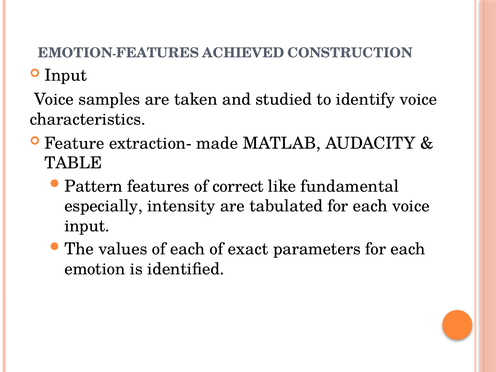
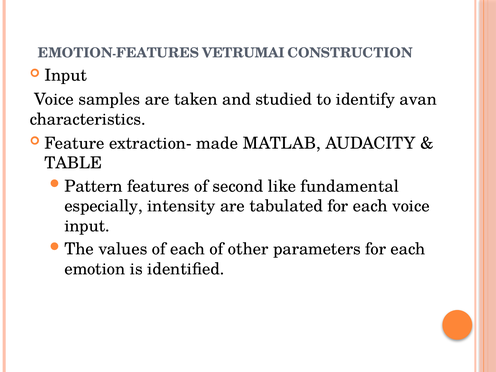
ACHIEVED: ACHIEVED -> VETRUMAI
identify voice: voice -> avan
correct: correct -> second
exact: exact -> other
